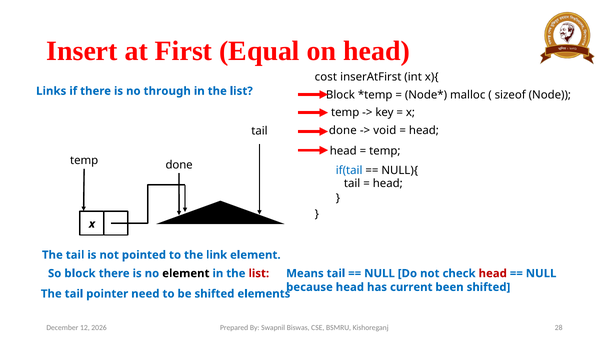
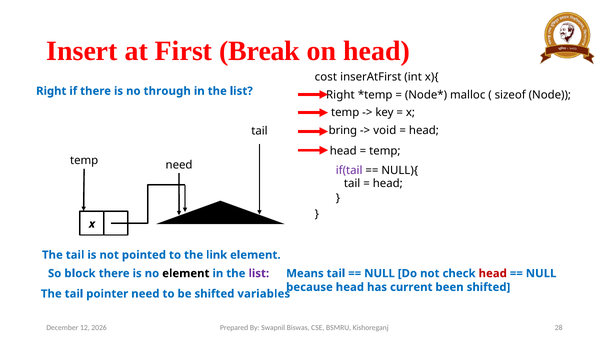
Equal: Equal -> Break
Links at (51, 91): Links -> Right
Block at (340, 95): Block -> Right
done at (343, 130): done -> bring
done at (179, 165): done -> need
if(tail colour: blue -> purple
list at (259, 273) colour: red -> purple
elements: elements -> variables
